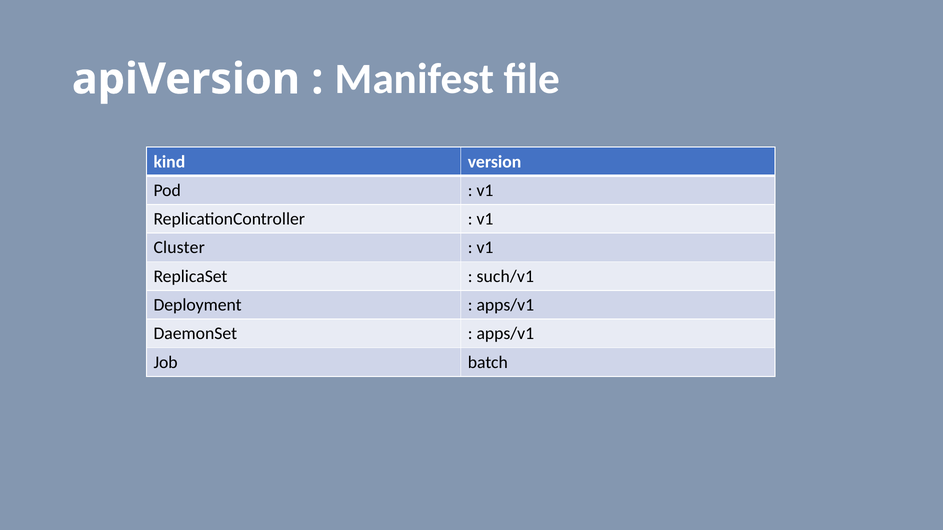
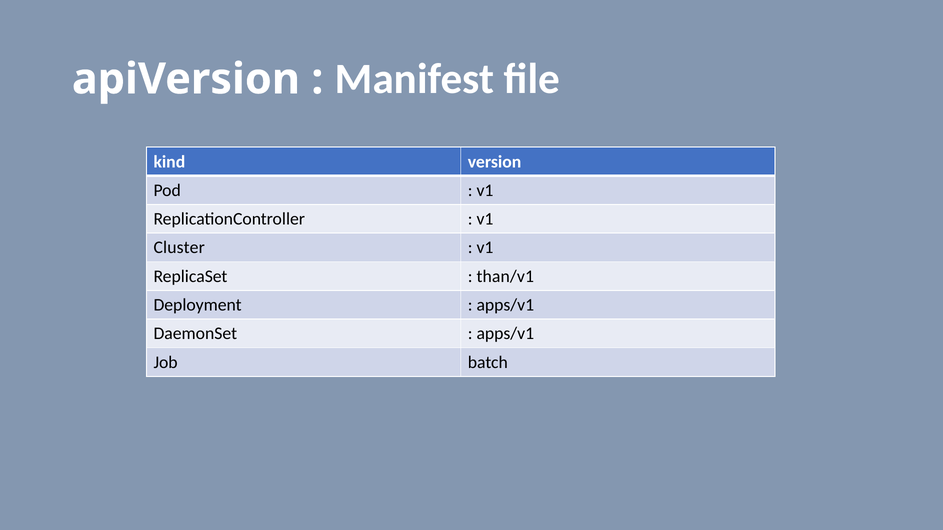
such/v1: such/v1 -> than/v1
